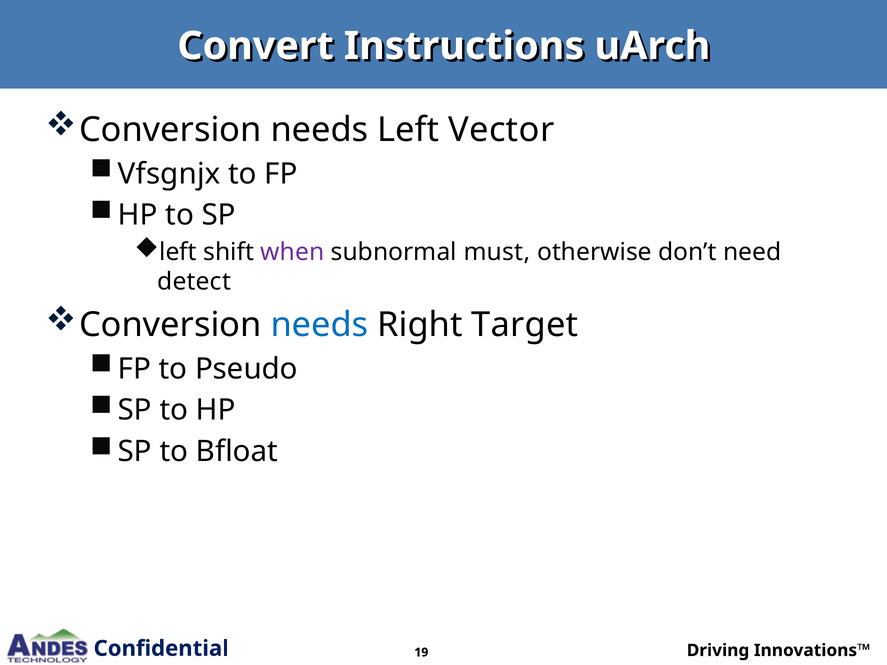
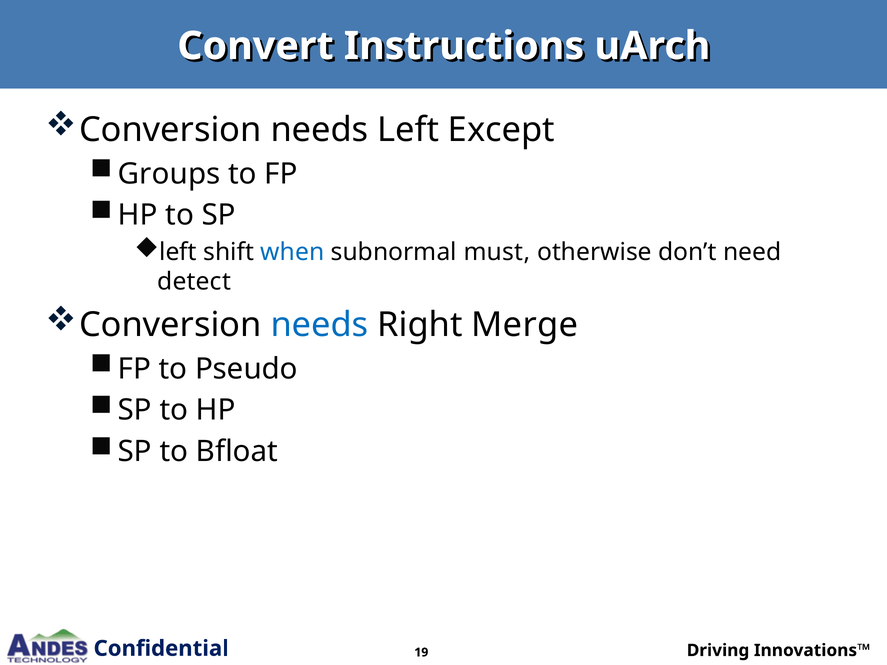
Vector: Vector -> Except
Vfsgnjx: Vfsgnjx -> Groups
when colour: purple -> blue
Target: Target -> Merge
